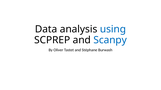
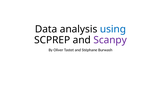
Scanpy colour: blue -> purple
